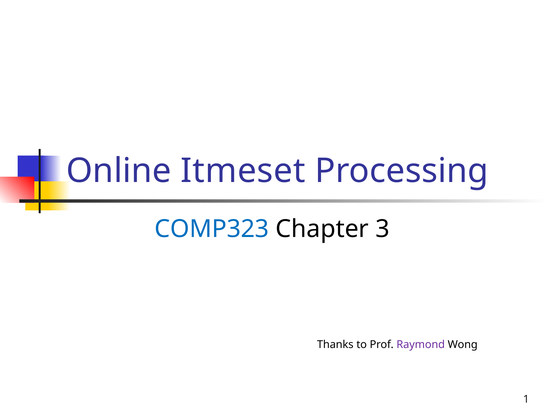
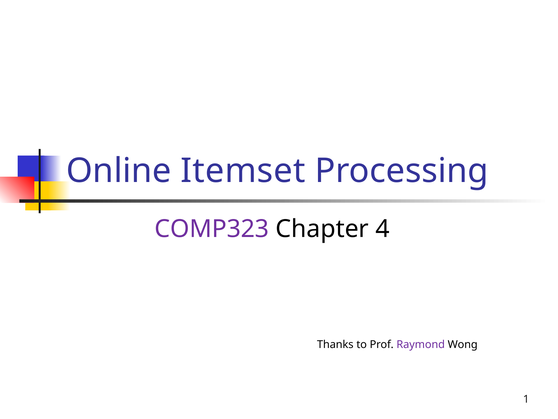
Itmeset: Itmeset -> Itemset
COMP323 colour: blue -> purple
3: 3 -> 4
